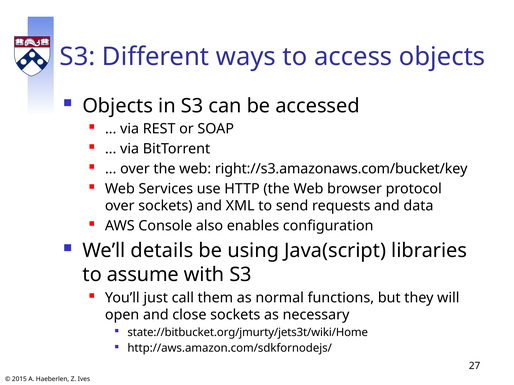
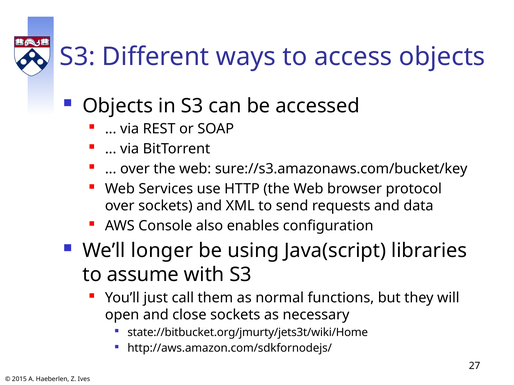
right://s3.amazonaws.com/bucket/key: right://s3.amazonaws.com/bucket/key -> sure://s3.amazonaws.com/bucket/key
details: details -> longer
